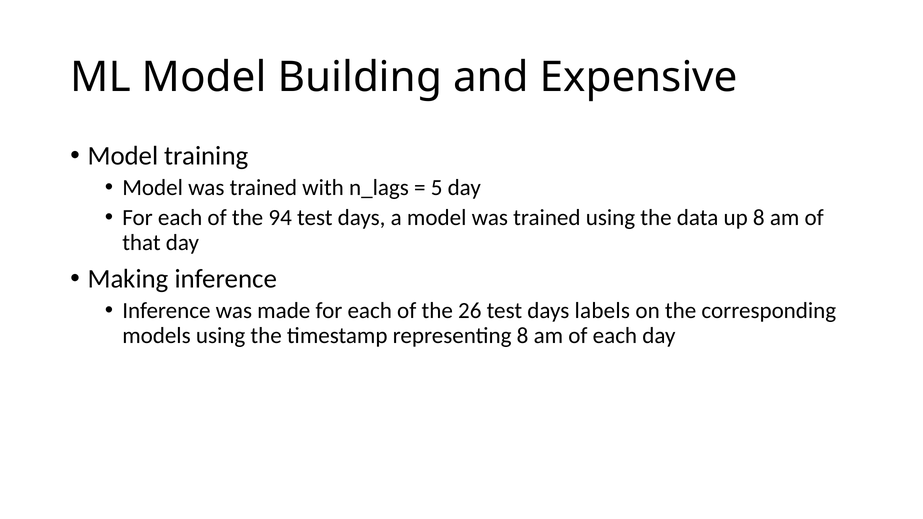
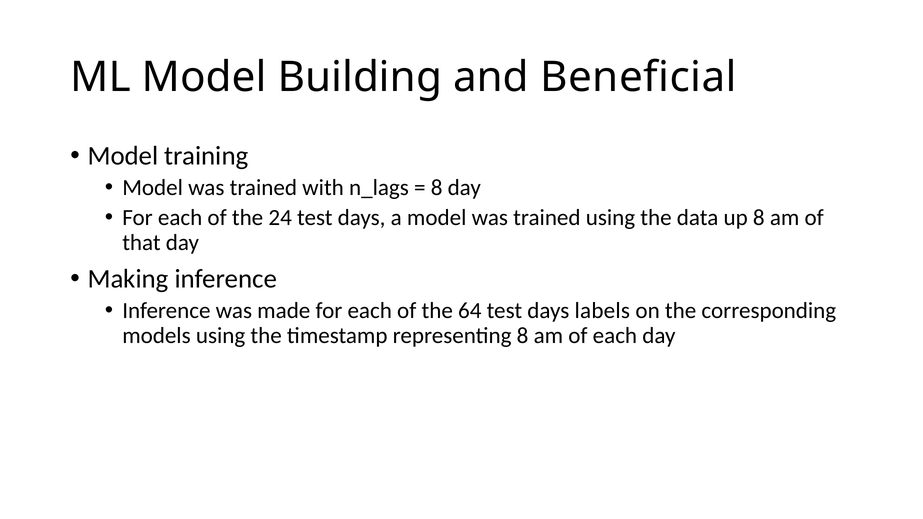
Expensive: Expensive -> Beneficial
5 at (437, 188): 5 -> 8
94: 94 -> 24
26: 26 -> 64
